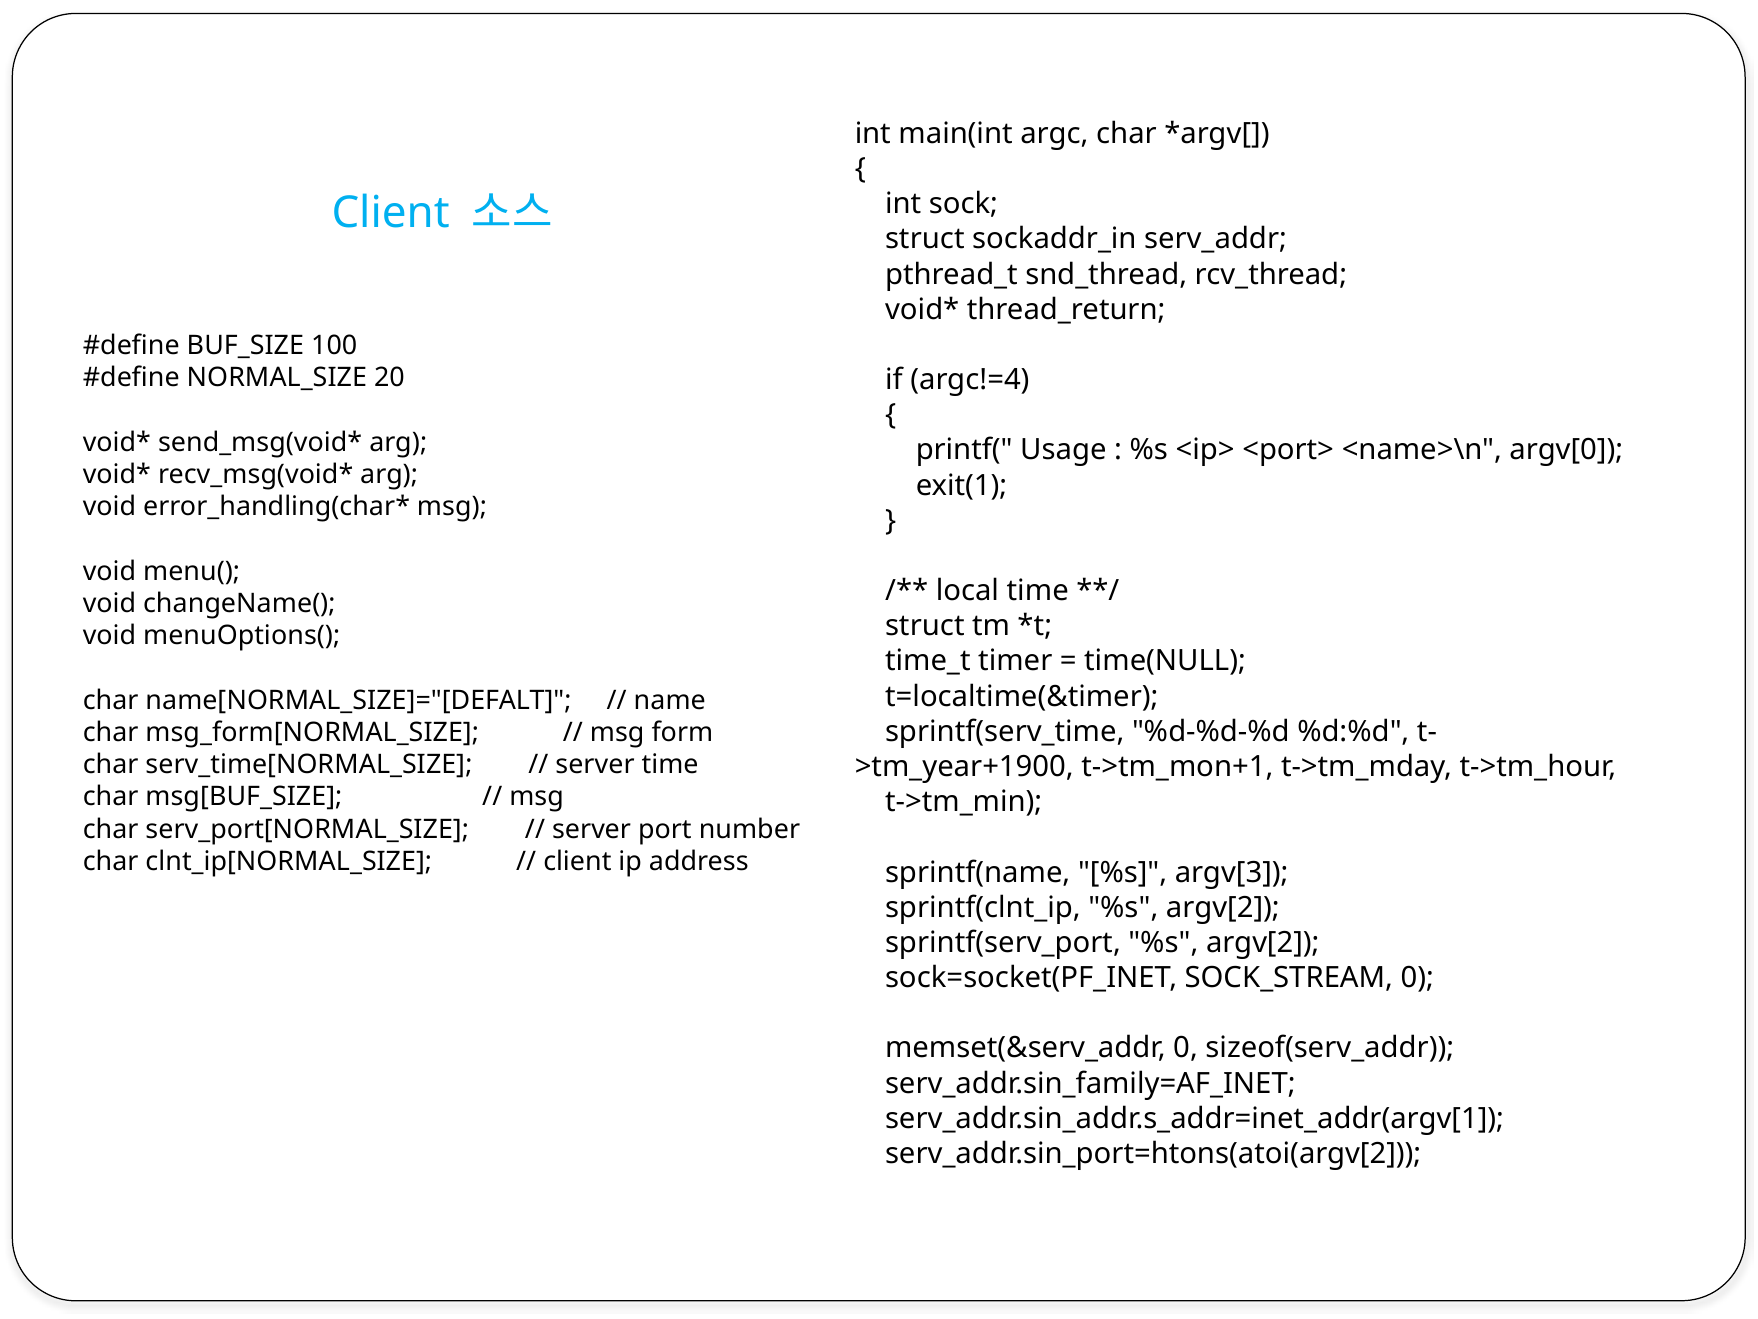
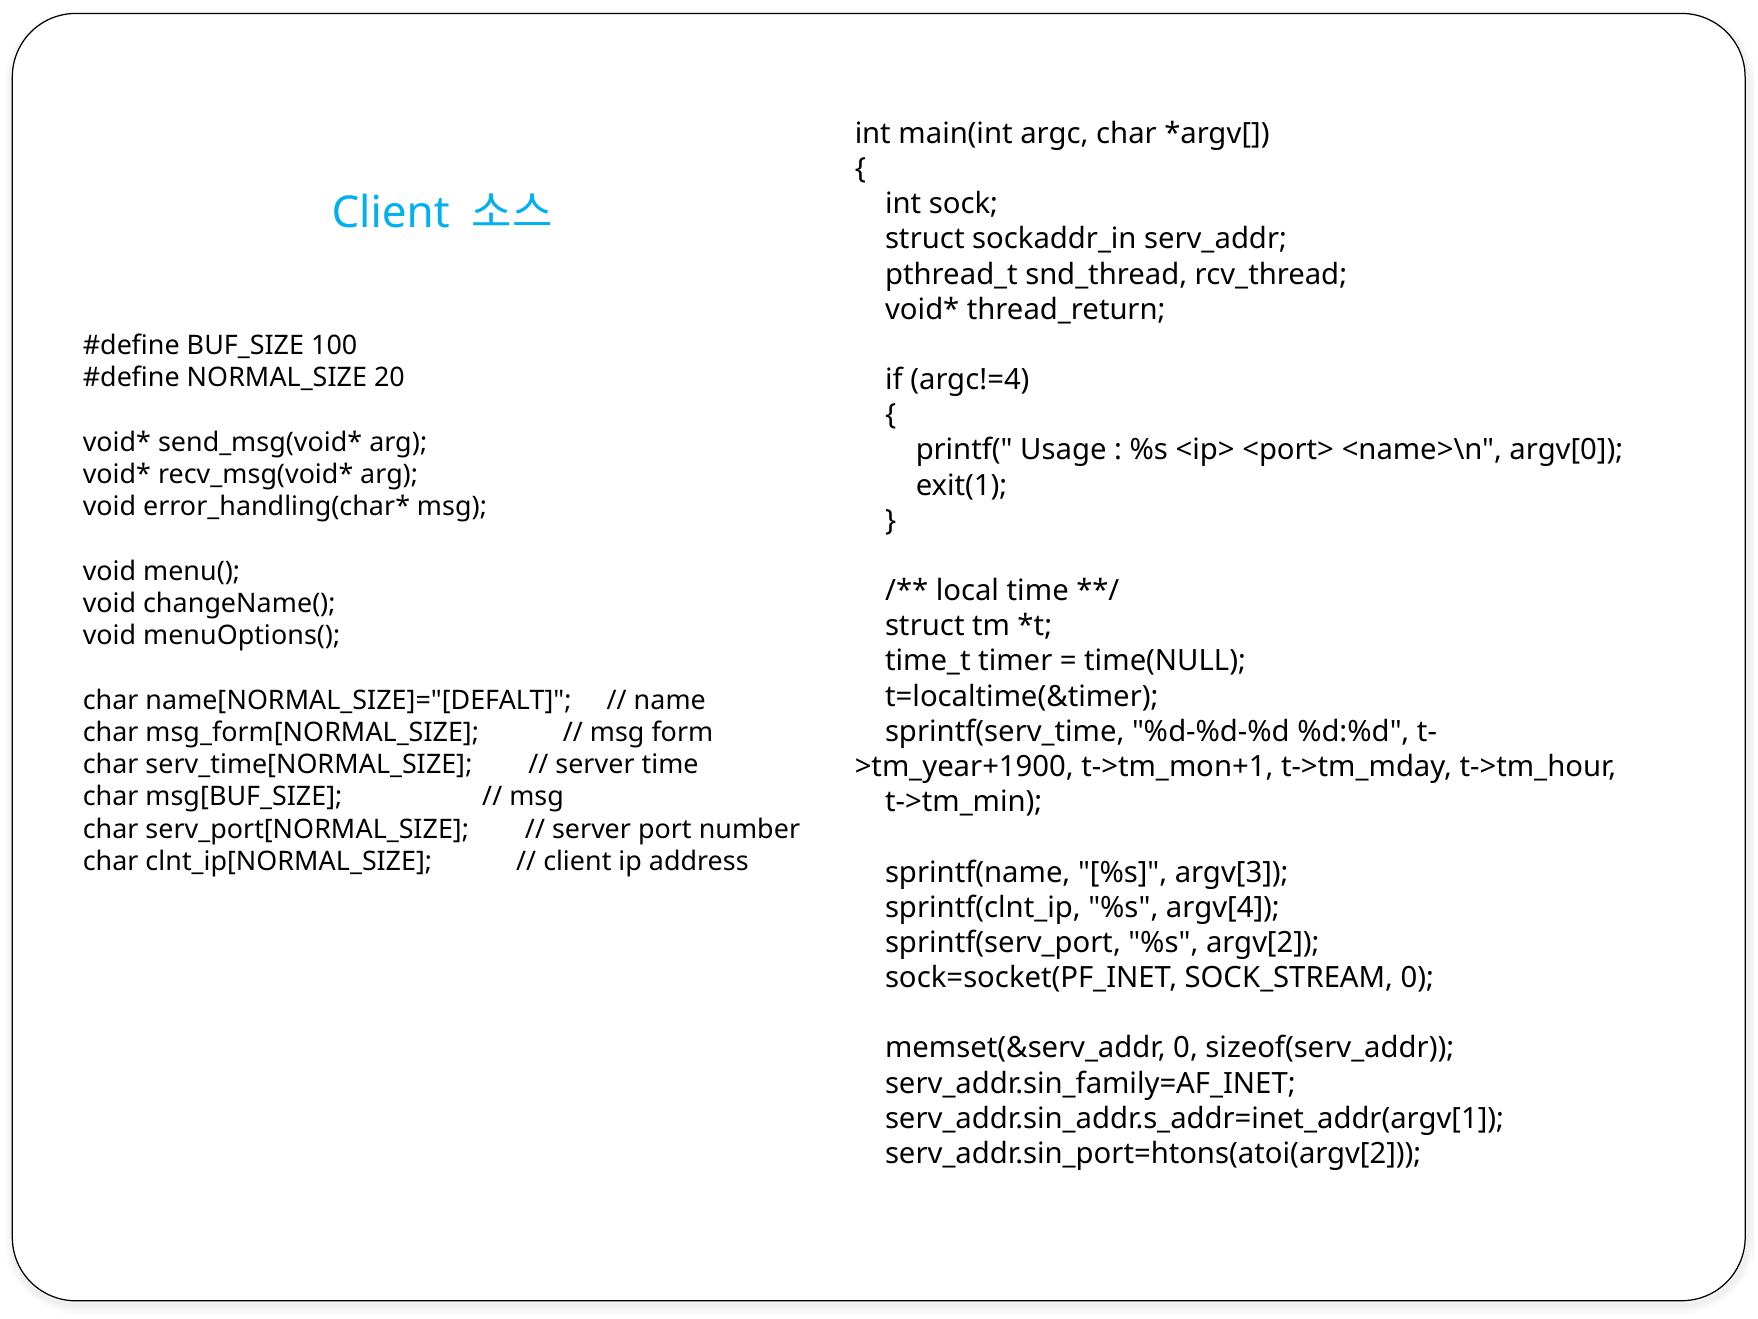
sprintf(clnt_ip %s argv[2: argv[2 -> argv[4
